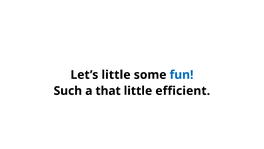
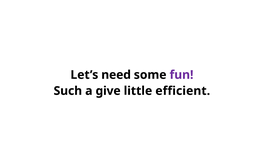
Let’s little: little -> need
fun colour: blue -> purple
that: that -> give
